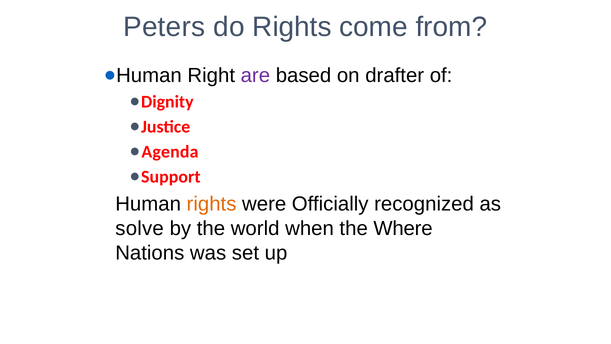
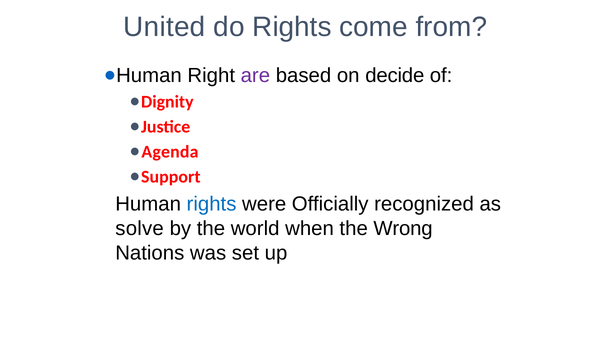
Peters: Peters -> United
drafter: drafter -> decide
rights at (212, 204) colour: orange -> blue
Where: Where -> Wrong
